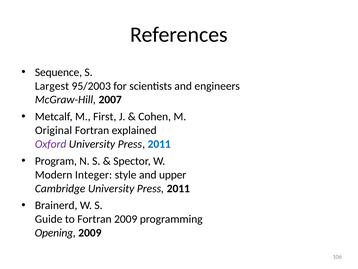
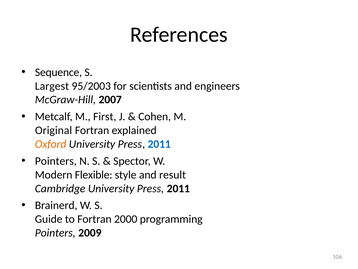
Oxford colour: purple -> orange
Program at (56, 161): Program -> Pointers
Integer: Integer -> Flexible
upper: upper -> result
Fortran 2009: 2009 -> 2000
Opening at (55, 233): Opening -> Pointers
